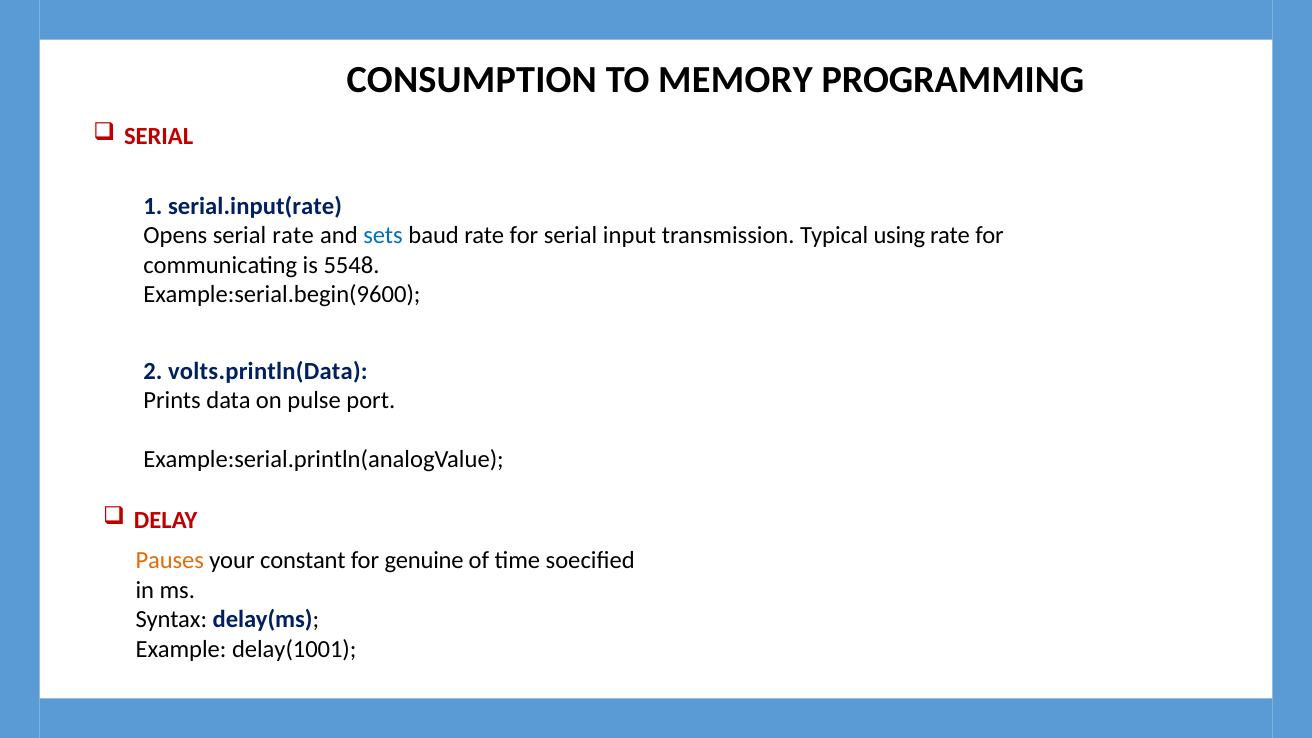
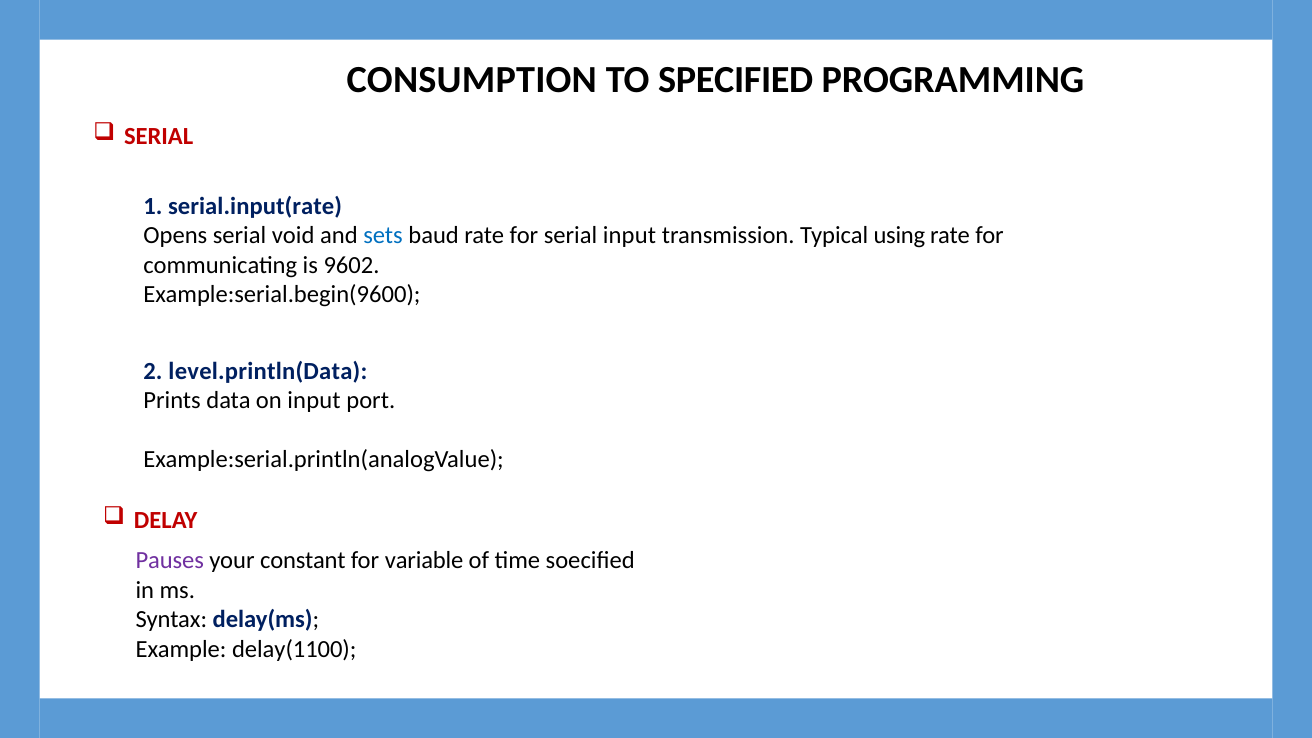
MEMORY: MEMORY -> SPECIFIED
serial rate: rate -> void
5548: 5548 -> 9602
volts.println(Data: volts.println(Data -> level.println(Data
on pulse: pulse -> input
Pauses colour: orange -> purple
genuine: genuine -> variable
delay(1001: delay(1001 -> delay(1100
